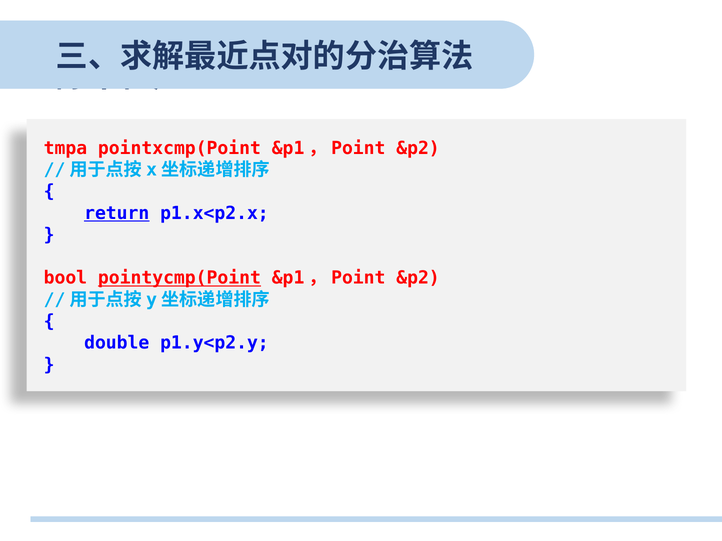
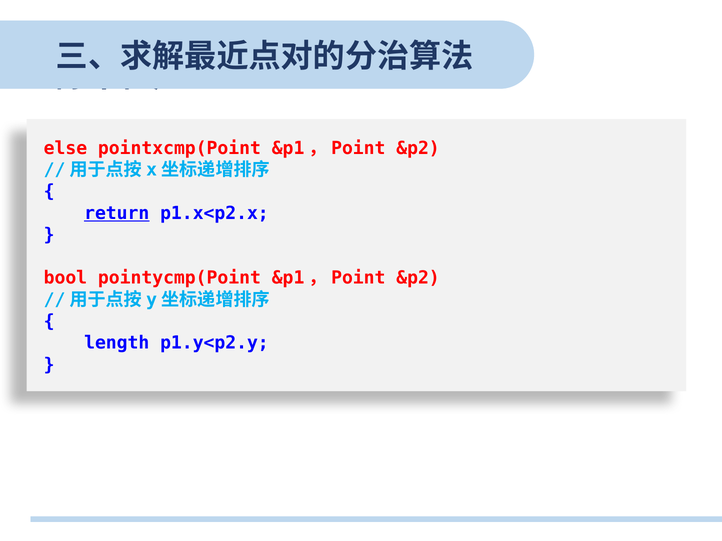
tmpa: tmpa -> else
pointycmp(Point underline: present -> none
double: double -> length
